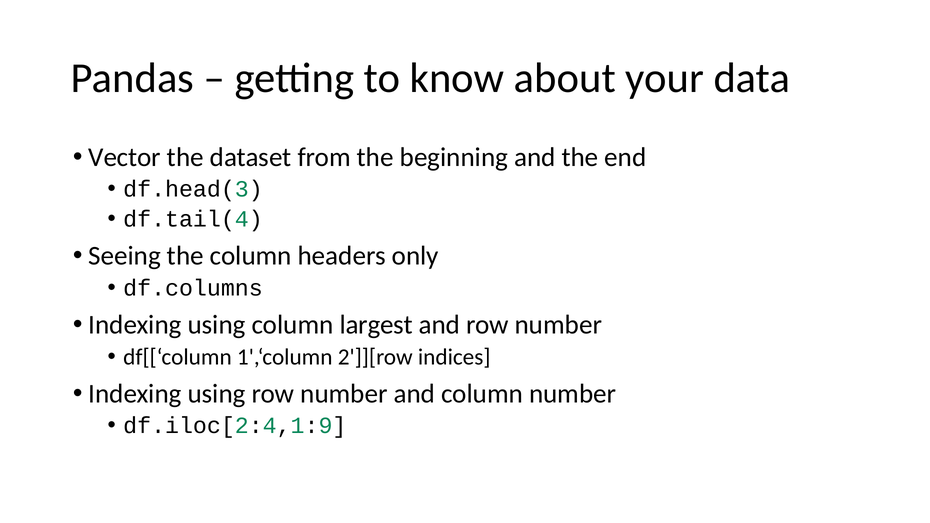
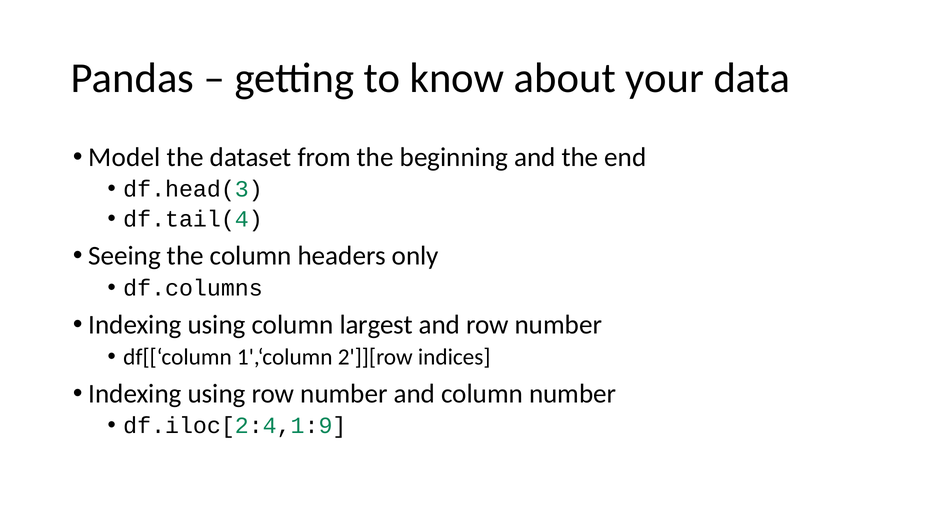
Vector: Vector -> Model
